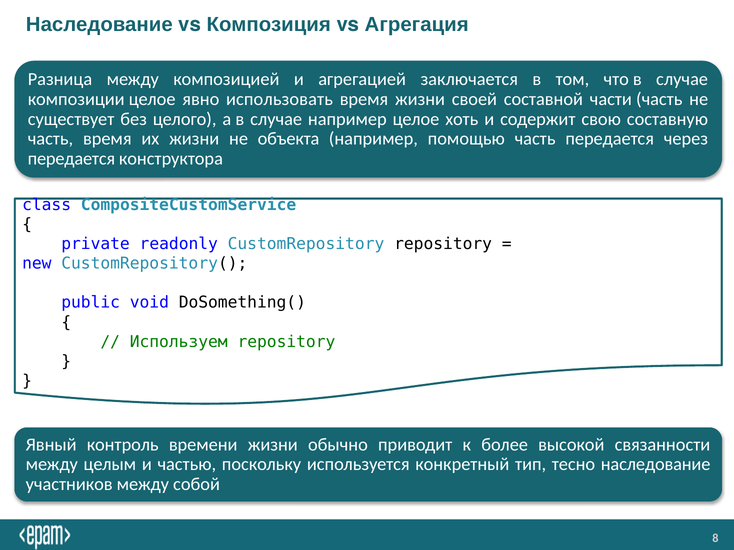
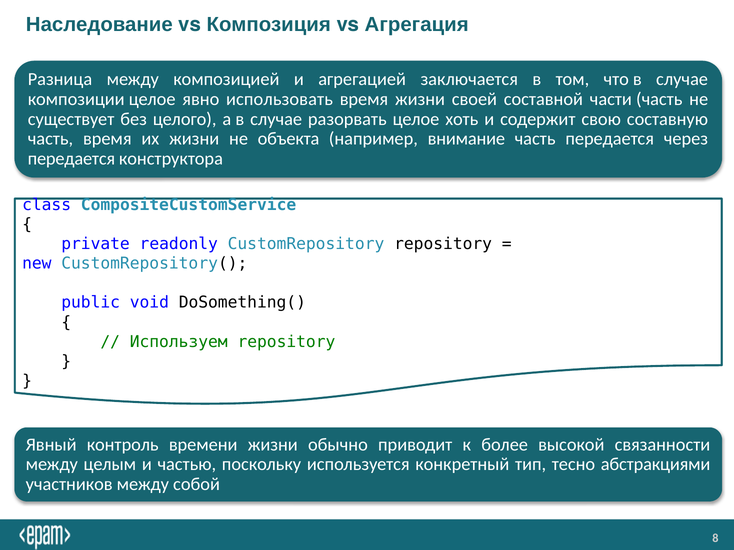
случае например: например -> разорвать
помощью: помощью -> внимание
тесно наследование: наследование -> абстракциями
